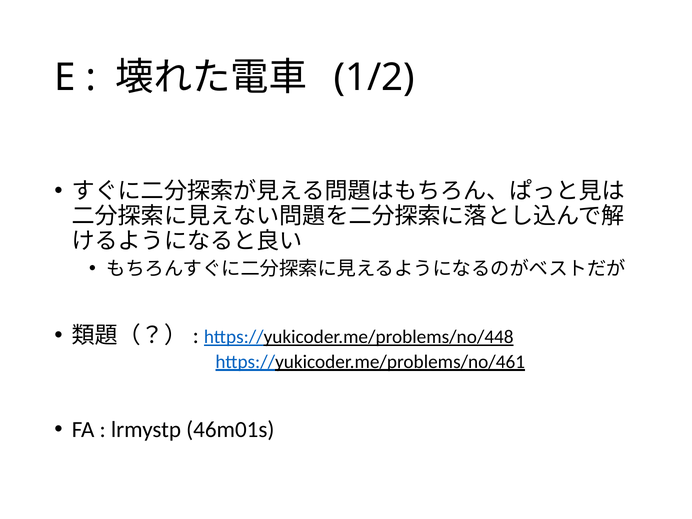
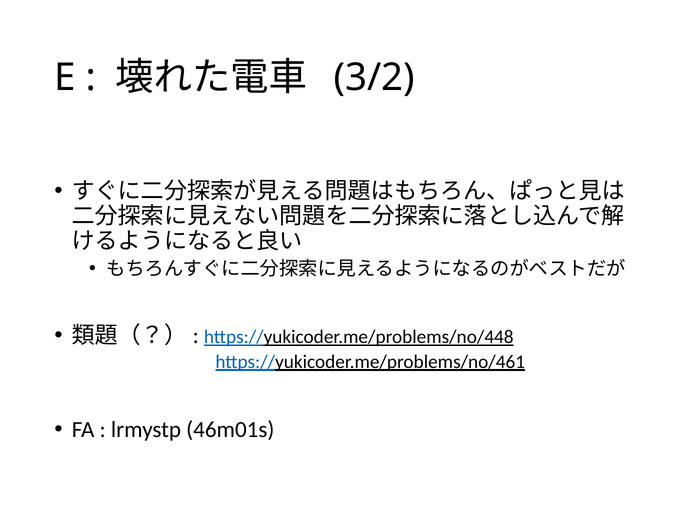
1/2: 1/2 -> 3/2
